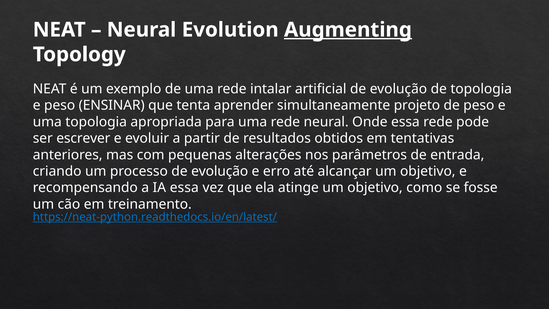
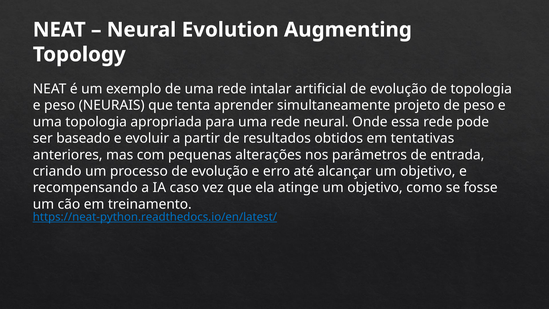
Augmenting underline: present -> none
ENSINAR: ENSINAR -> NEURAIS
escrever: escrever -> baseado
IA essa: essa -> caso
